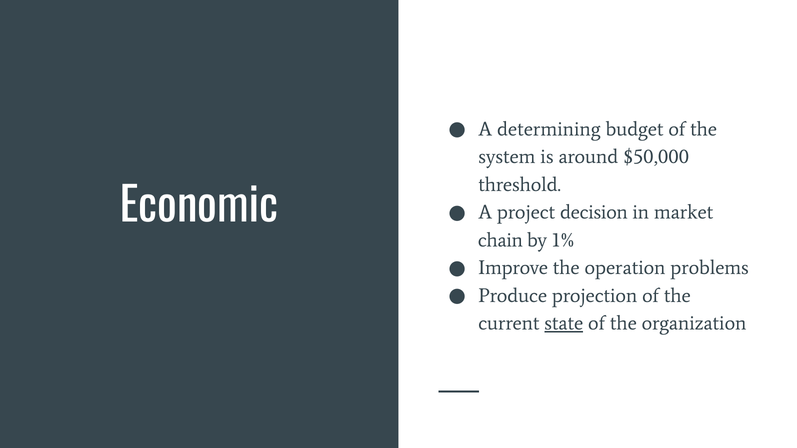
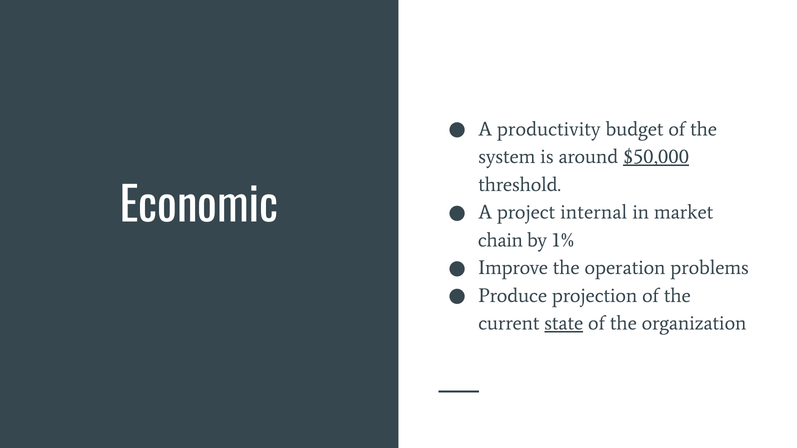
determining: determining -> productivity
$50,000 underline: none -> present
decision: decision -> internal
